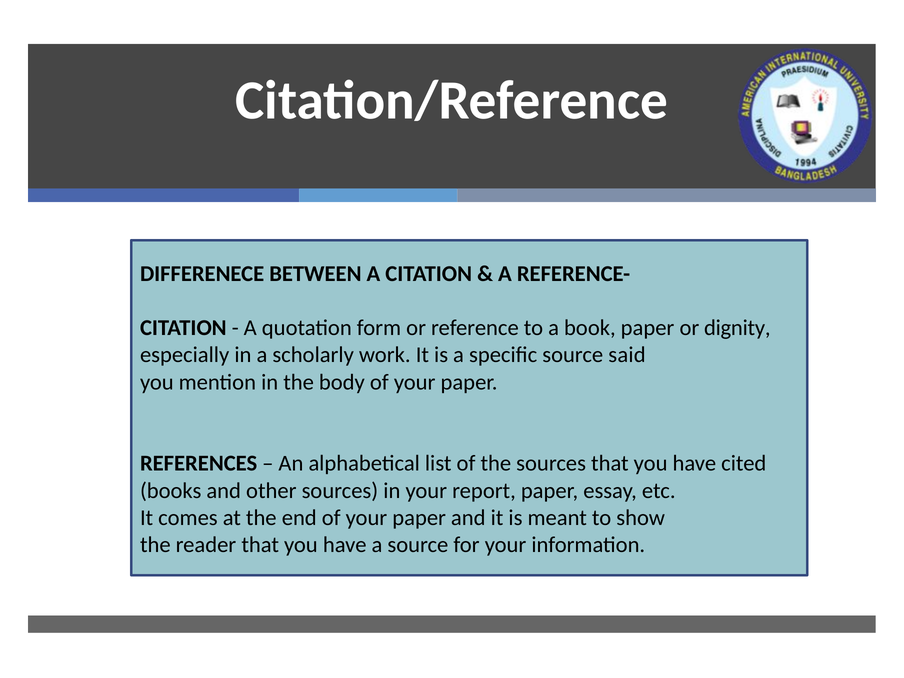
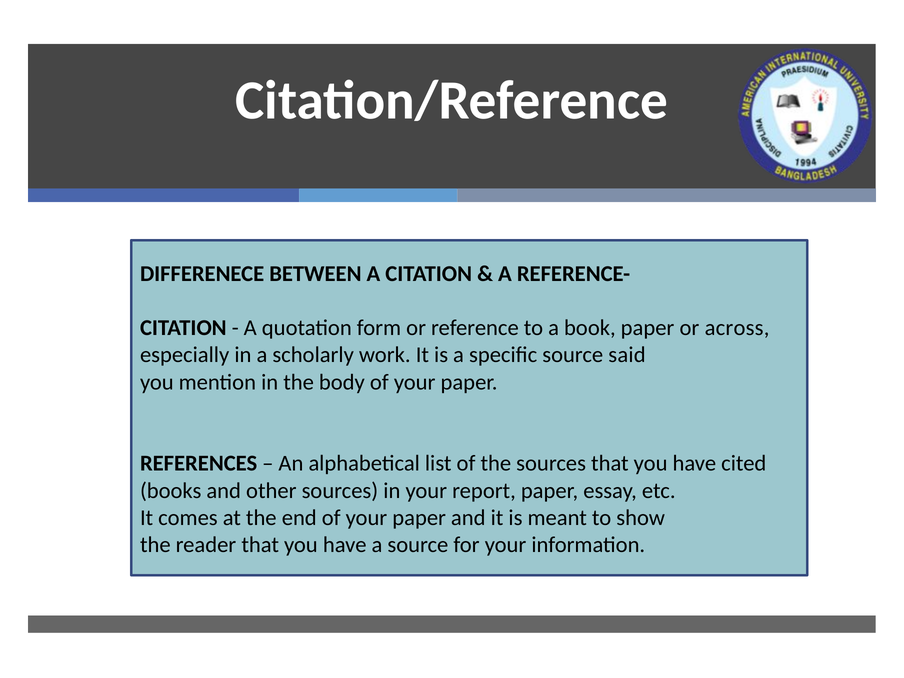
dignity: dignity -> across
